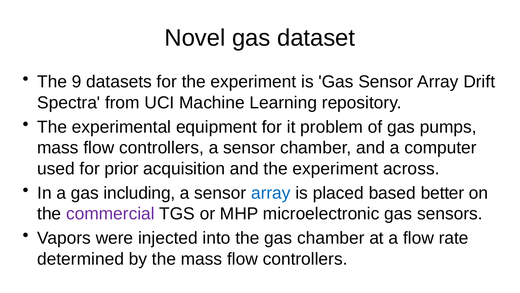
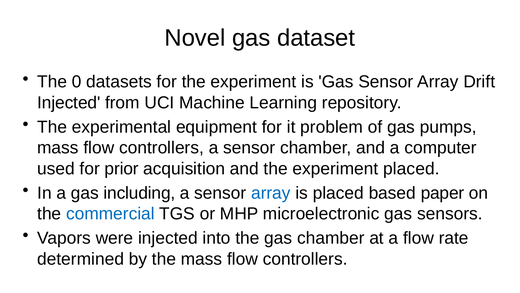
9: 9 -> 0
Spectra at (69, 103): Spectra -> Injected
experiment across: across -> placed
better: better -> paper
commercial colour: purple -> blue
